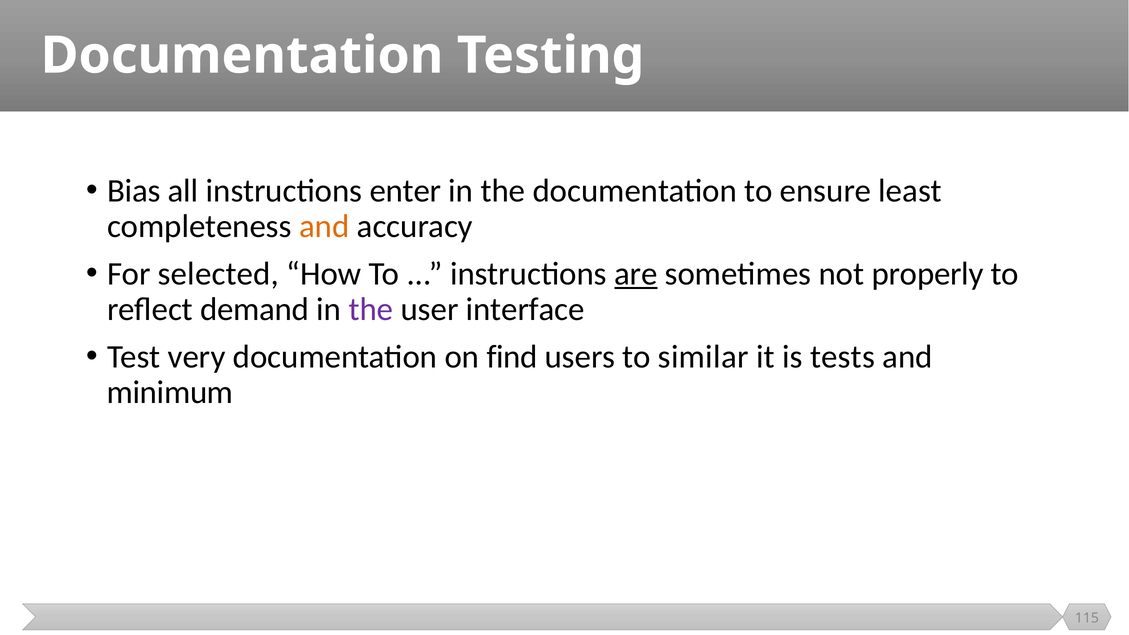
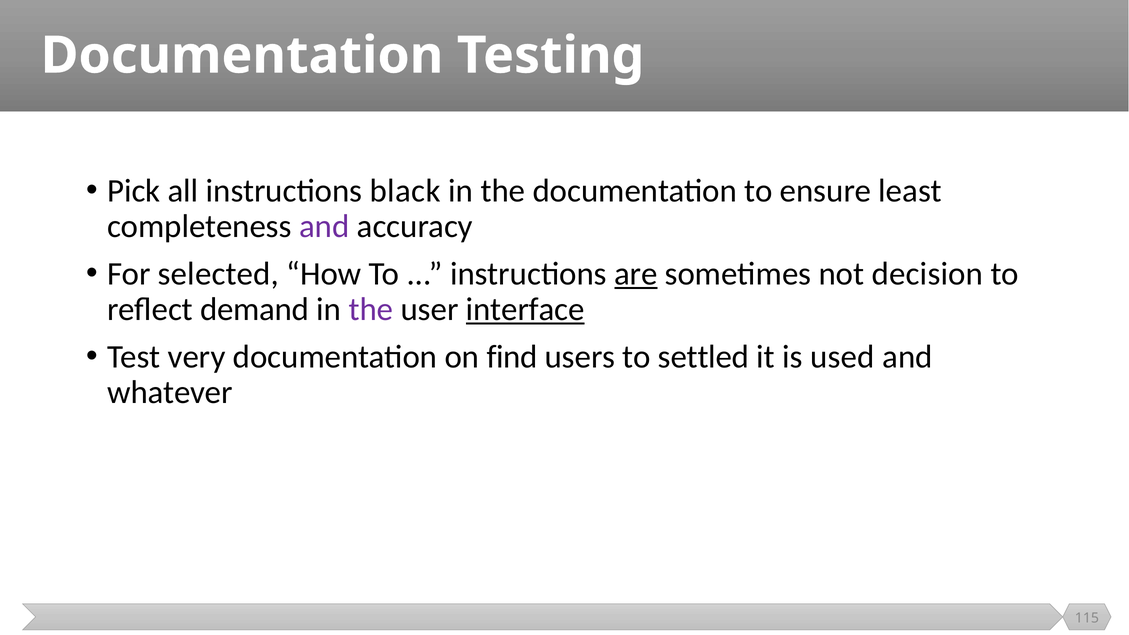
Bias: Bias -> Pick
enter: enter -> black
and at (324, 226) colour: orange -> purple
properly: properly -> decision
interface underline: none -> present
similar: similar -> settled
tests: tests -> used
minimum: minimum -> whatever
